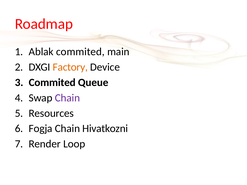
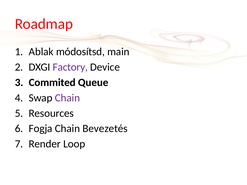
Ablak commited: commited -> módosítsd
Factory colour: orange -> purple
Hivatkozni: Hivatkozni -> Bevezetés
